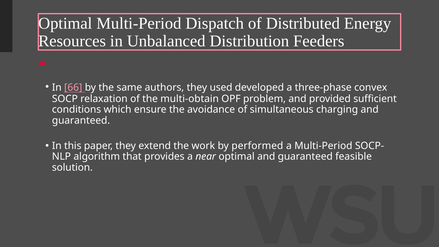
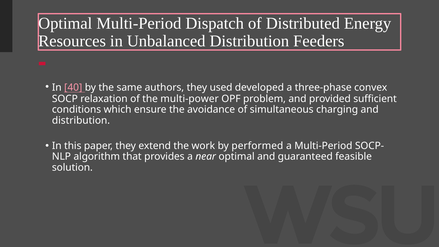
66: 66 -> 40
multi-obtain: multi-obtain -> multi-power
guaranteed at (81, 120): guaranteed -> distribution
